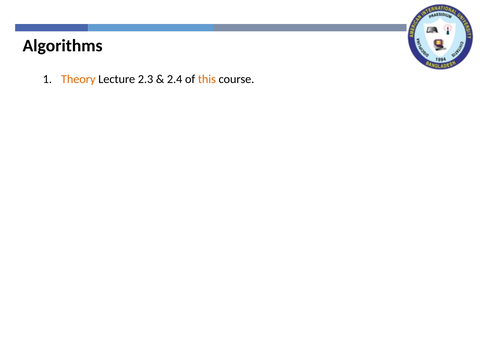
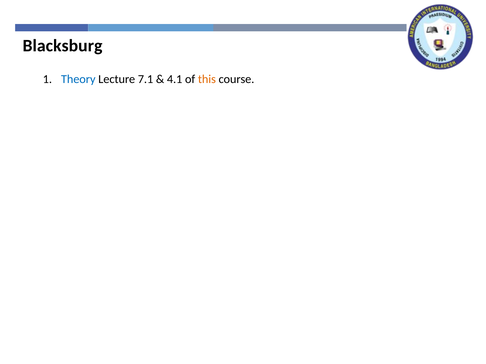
Algorithms: Algorithms -> Blacksburg
Theory colour: orange -> blue
2.3: 2.3 -> 7.1
2.4: 2.4 -> 4.1
